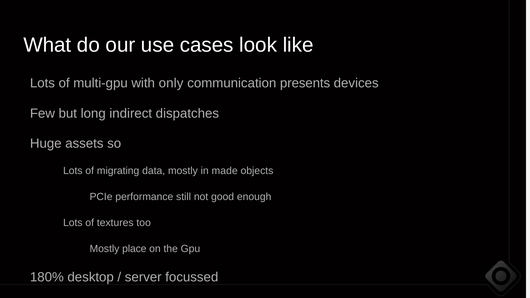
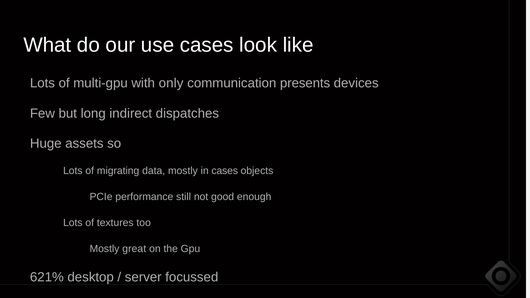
in made: made -> cases
place: place -> great
180%: 180% -> 621%
